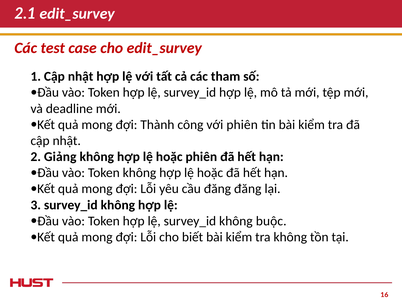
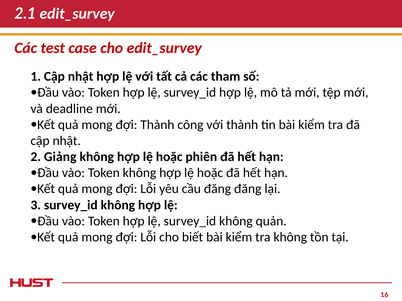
với phiên: phiên -> thành
buộc: buộc -> quản
